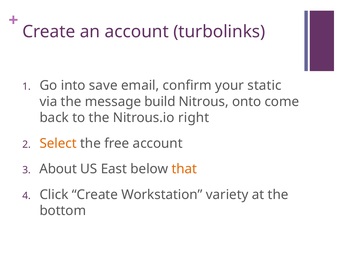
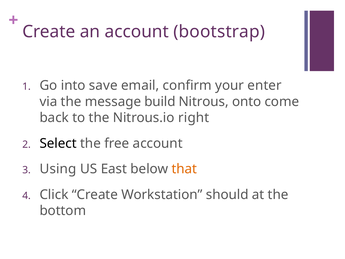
turbolinks: turbolinks -> bootstrap
static: static -> enter
Select colour: orange -> black
About: About -> Using
variety: variety -> should
